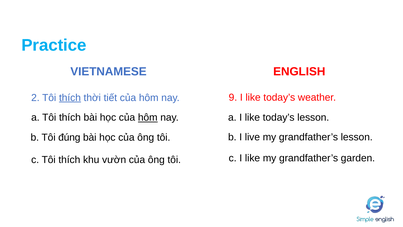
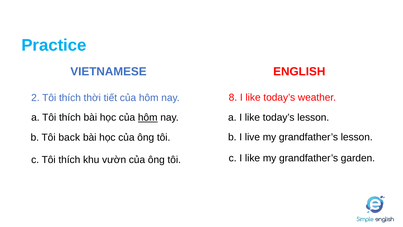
thích at (70, 98) underline: present -> none
9: 9 -> 8
đúng: đúng -> back
